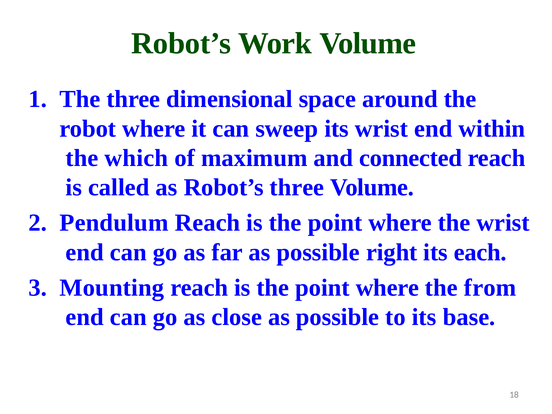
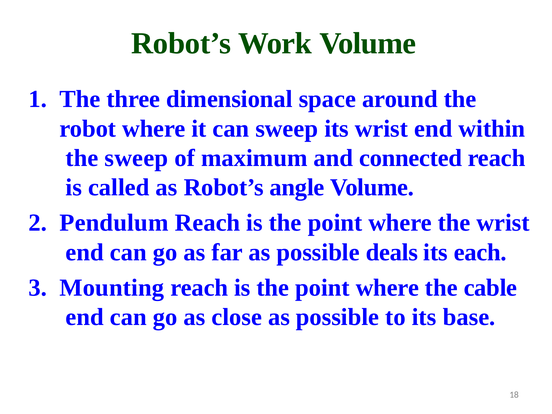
the which: which -> sweep
Robot’s three: three -> angle
right: right -> deals
from: from -> cable
